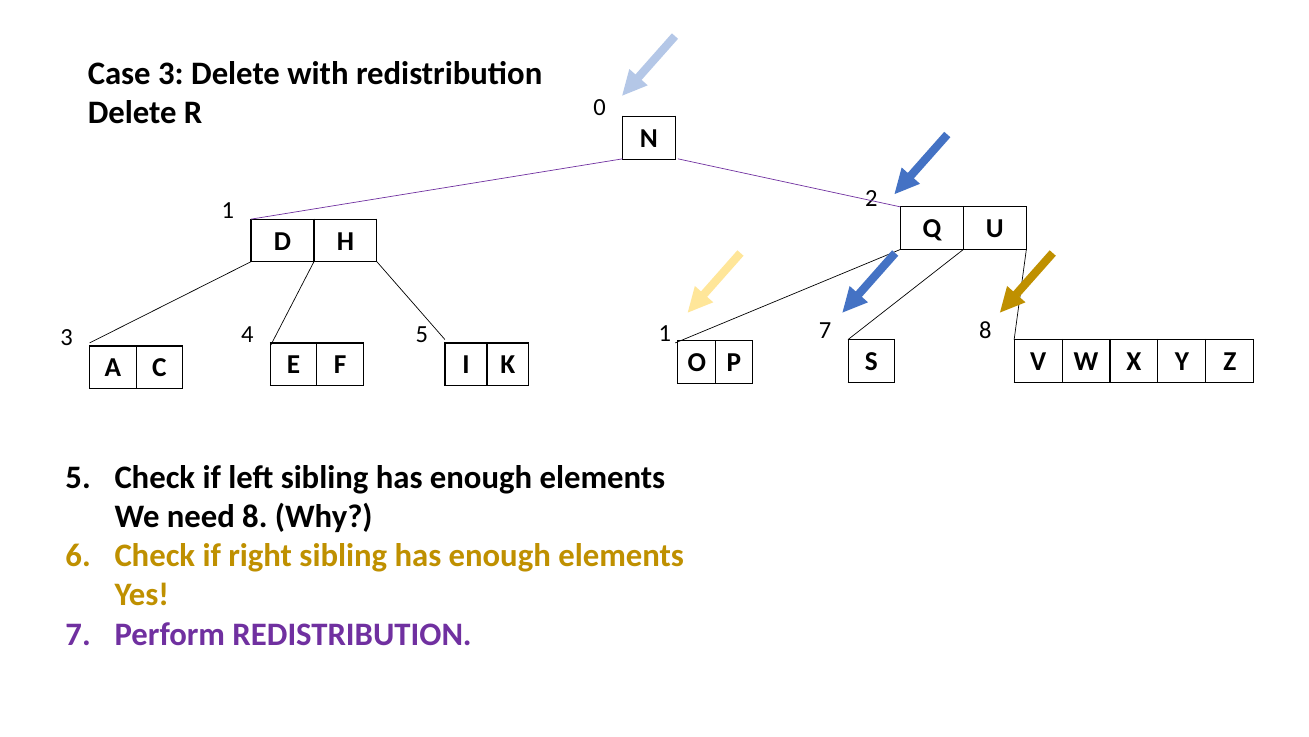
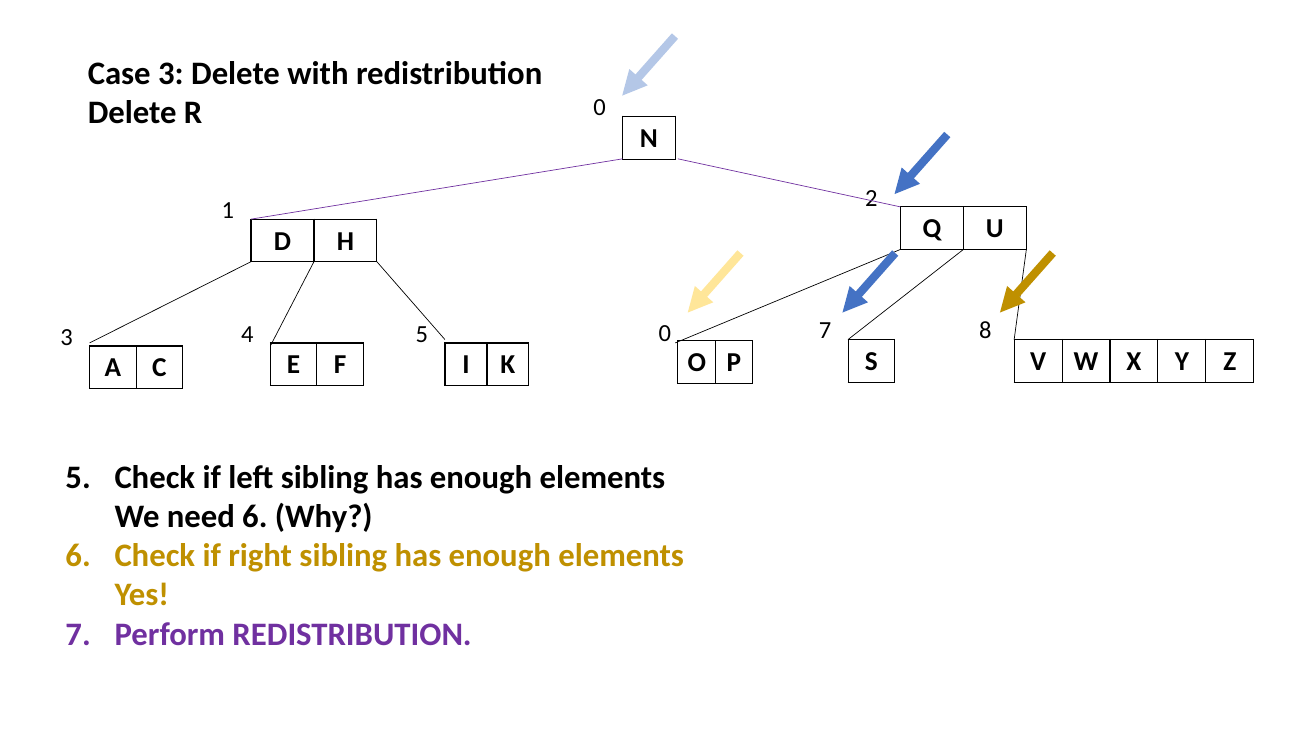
5 1: 1 -> 0
need 8: 8 -> 6
